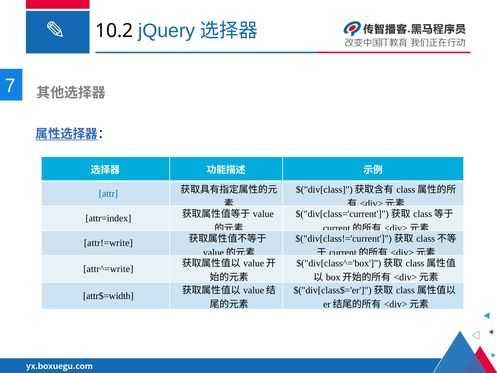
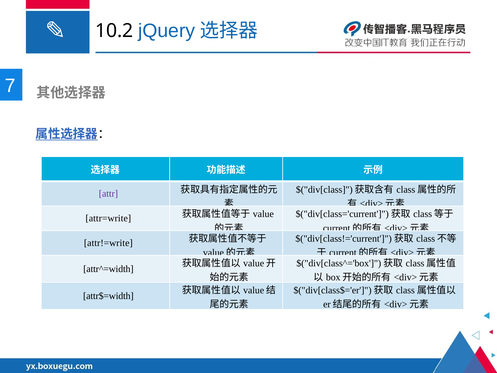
attr colour: blue -> purple
attr=index: attr=index -> attr=write
attr^=write: attr^=write -> attr^=width
